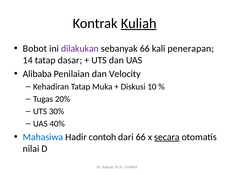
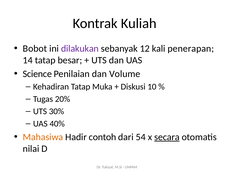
Kuliah underline: present -> none
sebanyak 66: 66 -> 12
dasar: dasar -> besar
Alibaba: Alibaba -> Science
Velocity: Velocity -> Volume
Mahasiwa colour: blue -> orange
dari 66: 66 -> 54
